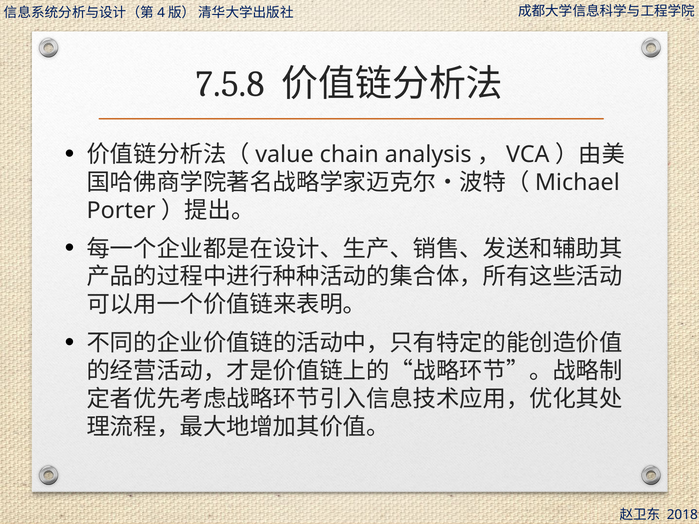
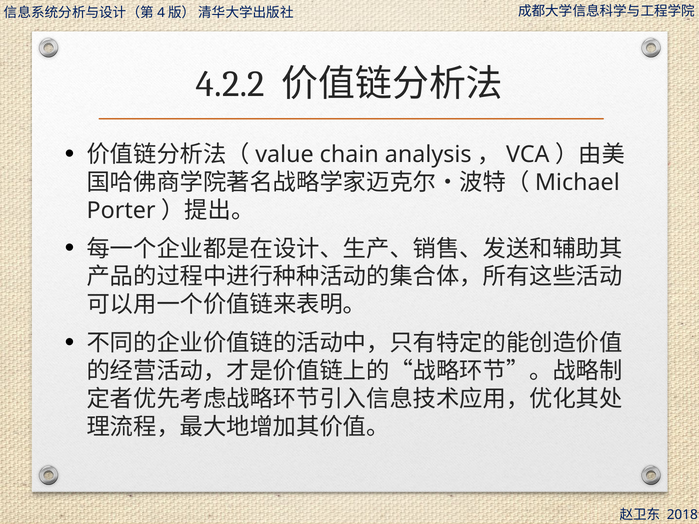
7.5.8: 7.5.8 -> 4.2.2
